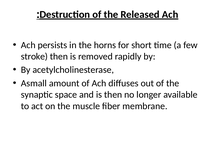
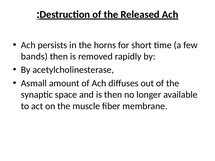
stroke: stroke -> bands
